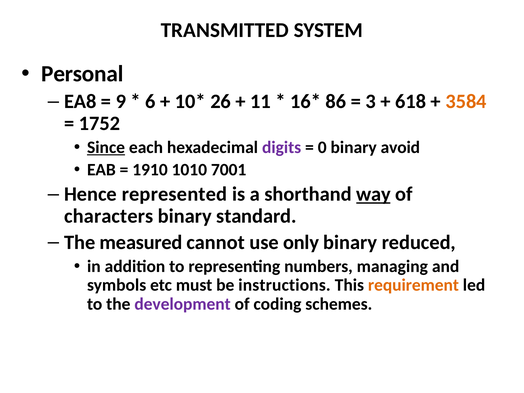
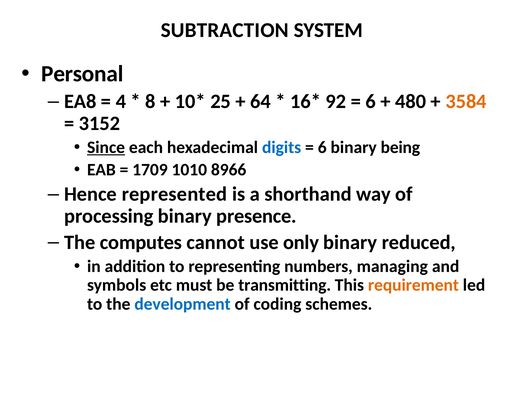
TRANSMITTED: TRANSMITTED -> SUBTRACTION
9: 9 -> 4
6: 6 -> 8
26: 26 -> 25
11: 11 -> 64
86: 86 -> 92
3 at (371, 101): 3 -> 6
618: 618 -> 480
1752: 1752 -> 3152
digits colour: purple -> blue
0 at (322, 147): 0 -> 6
avoid: avoid -> being
1910: 1910 -> 1709
7001: 7001 -> 8966
way underline: present -> none
characters: characters -> processing
standard: standard -> presence
measured: measured -> computes
instructions: instructions -> transmitting
development colour: purple -> blue
